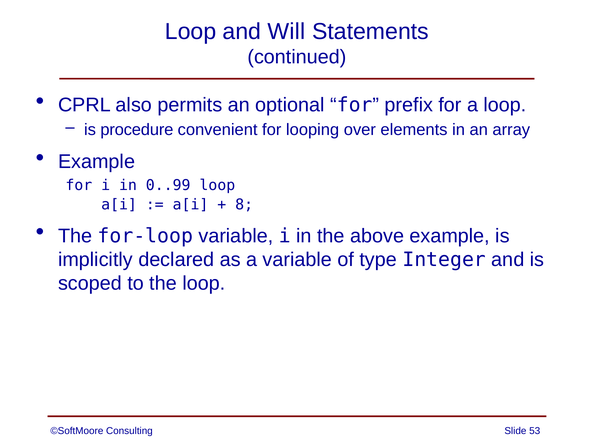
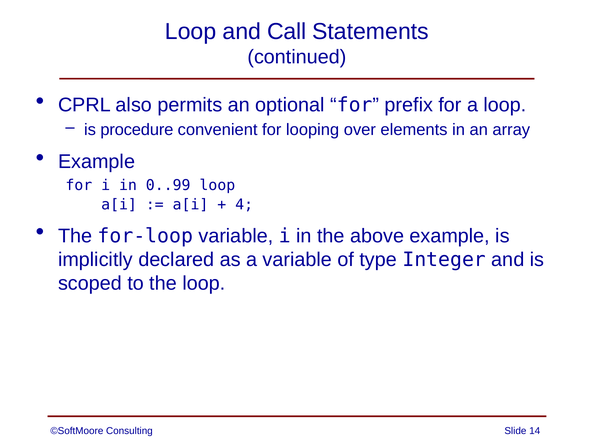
Will: Will -> Call
8: 8 -> 4
53: 53 -> 14
